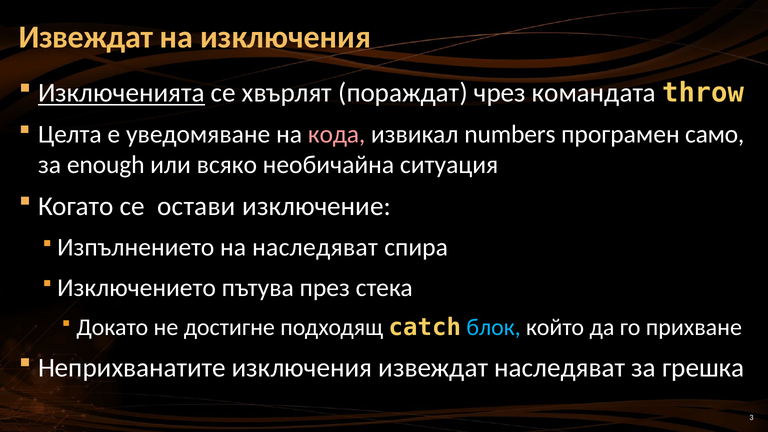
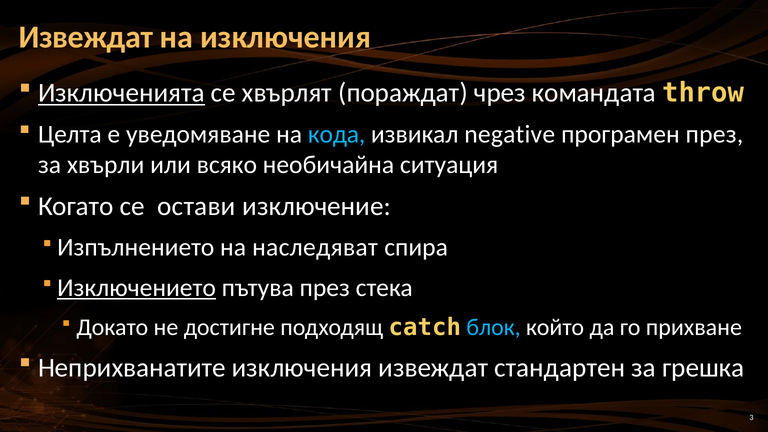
кода colour: pink -> light blue
numbers: numbers -> negative
програмен само: само -> през
enough: enough -> хвърли
Изключението underline: none -> present
извеждат наследяват: наследяват -> стандартен
